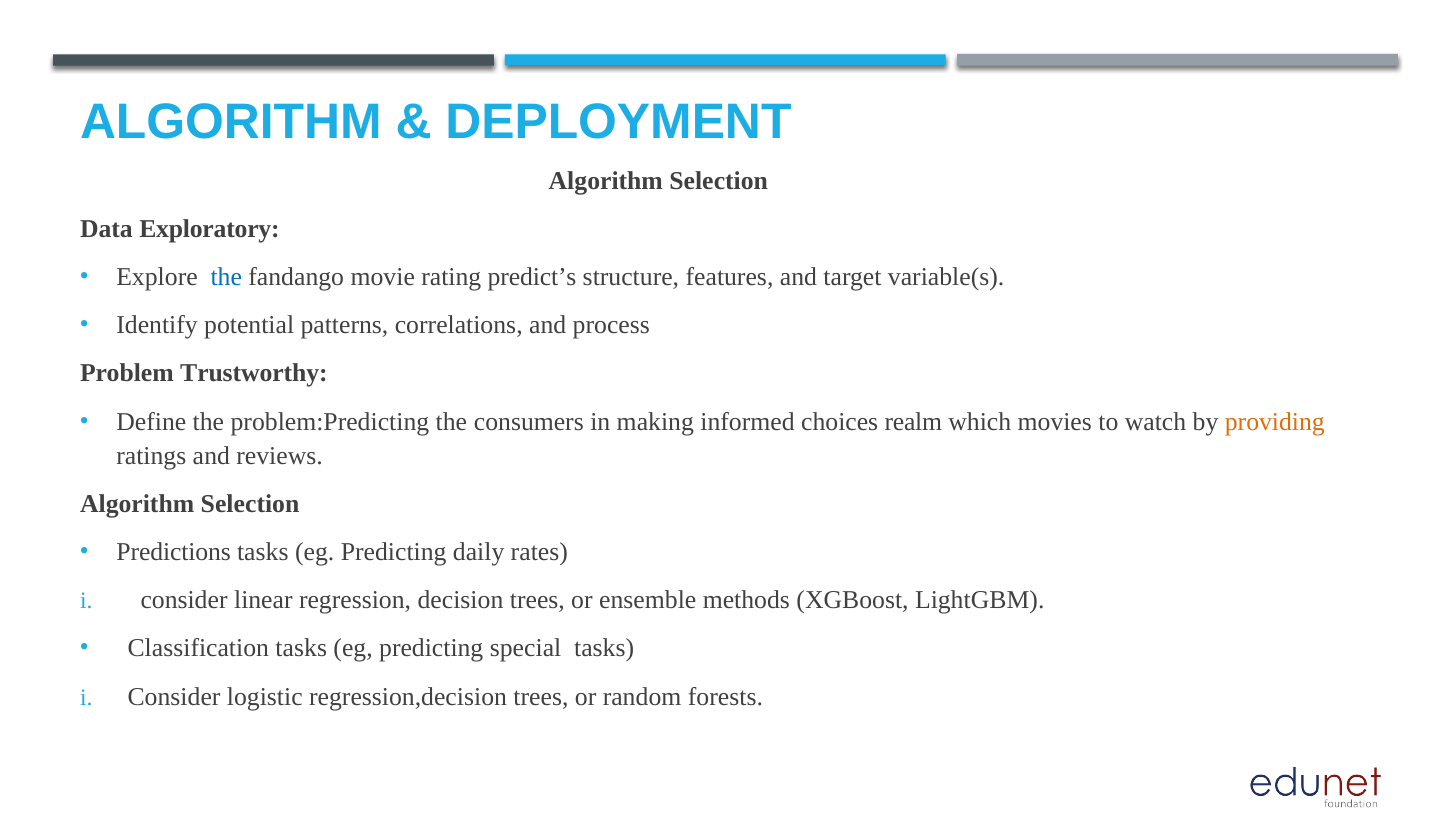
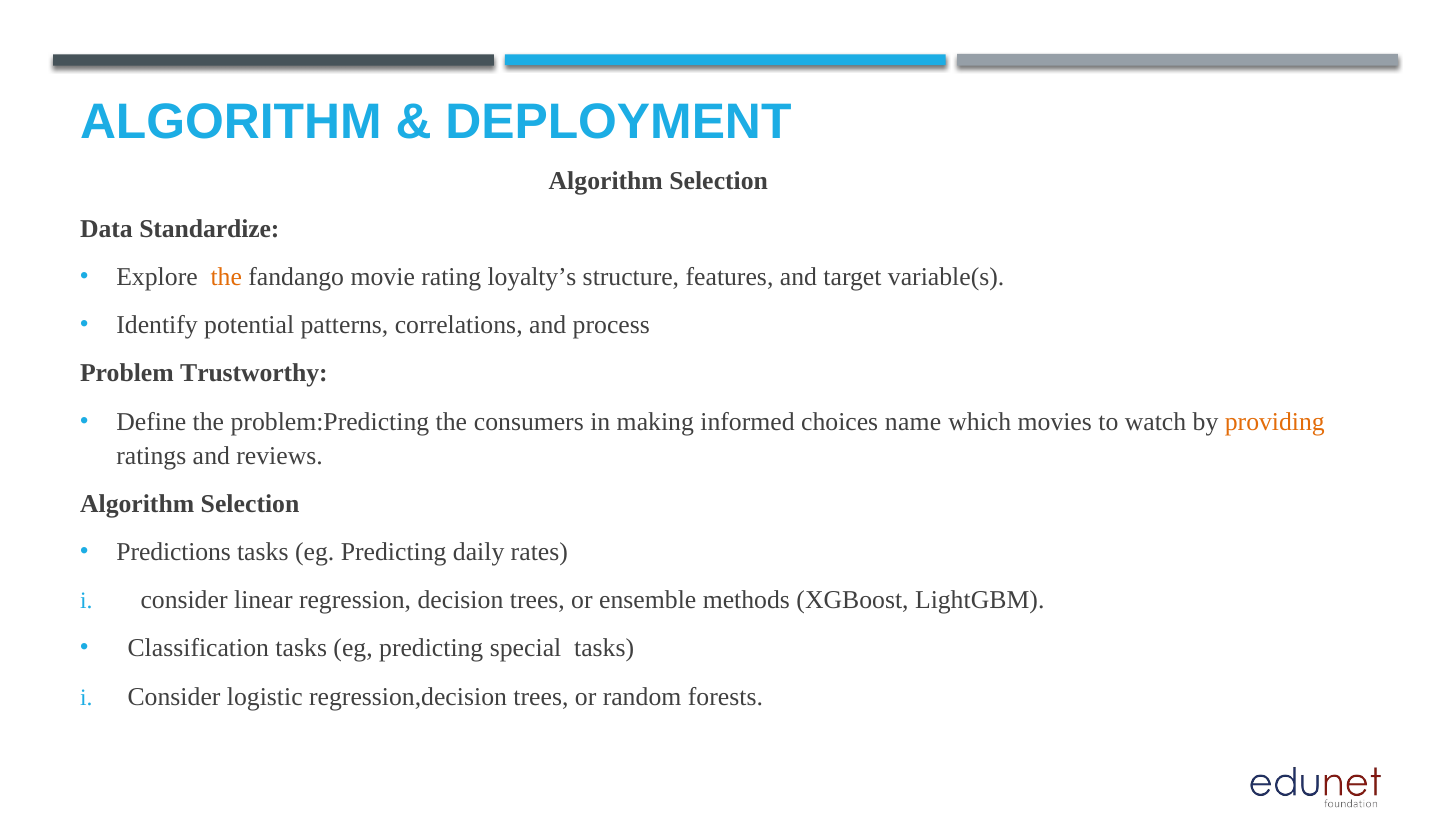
Exploratory: Exploratory -> Standardize
the at (226, 277) colour: blue -> orange
predict’s: predict’s -> loyalty’s
realm: realm -> name
